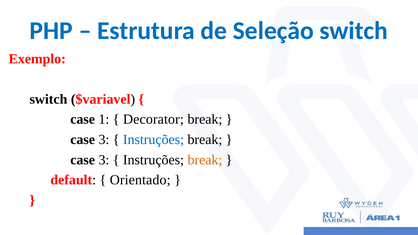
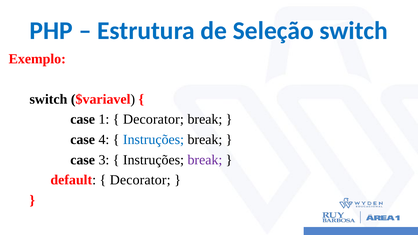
3 at (104, 140): 3 -> 4
break at (205, 160) colour: orange -> purple
Orientado at (140, 180): Orientado -> Decorator
